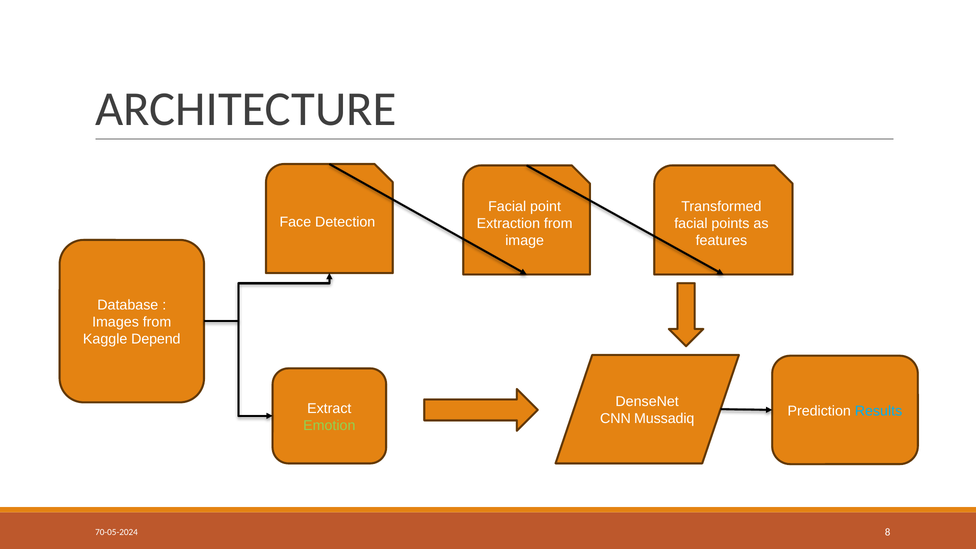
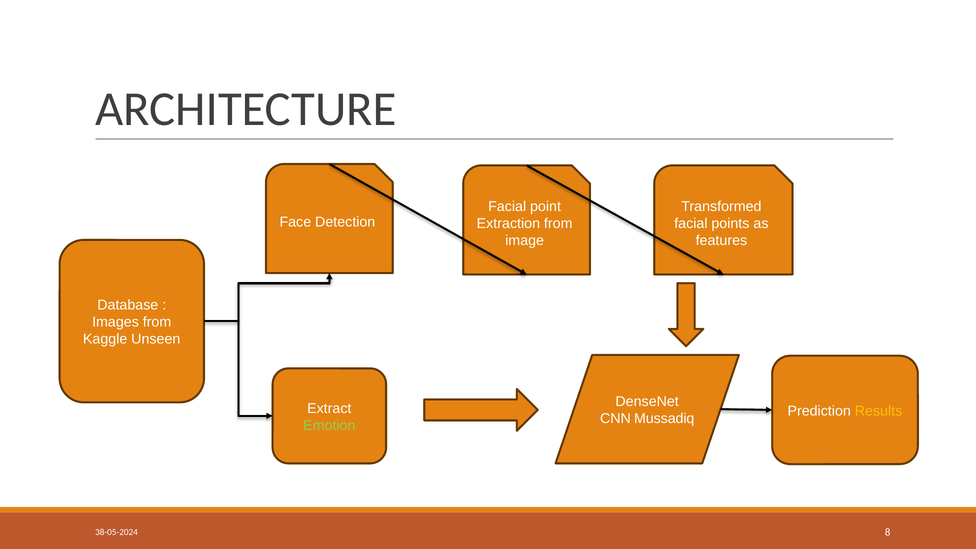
Depend: Depend -> Unseen
Results colour: light blue -> yellow
70-05-2024: 70-05-2024 -> 38-05-2024
